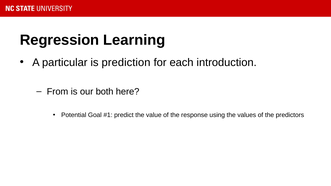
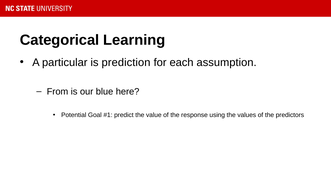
Regression: Regression -> Categorical
introduction: introduction -> assumption
both: both -> blue
